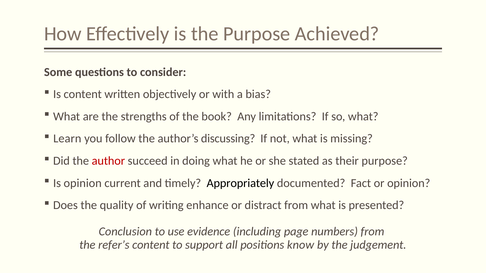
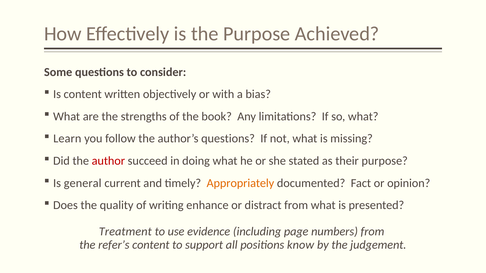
author’s discussing: discussing -> questions
Is opinion: opinion -> general
Appropriately colour: black -> orange
Conclusion: Conclusion -> Treatment
